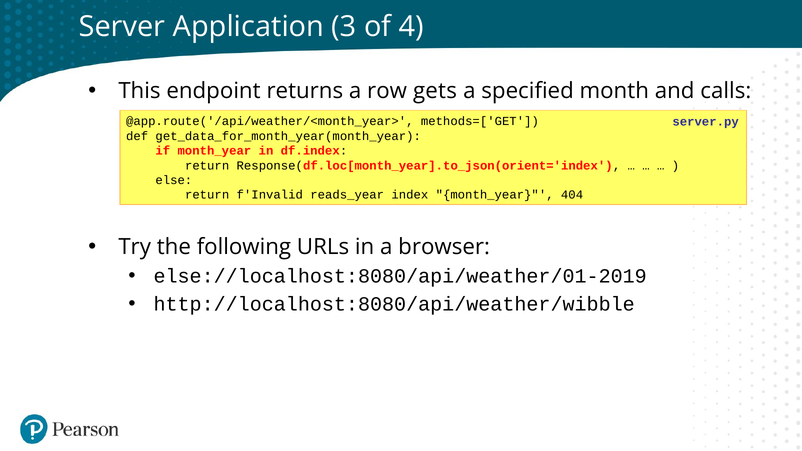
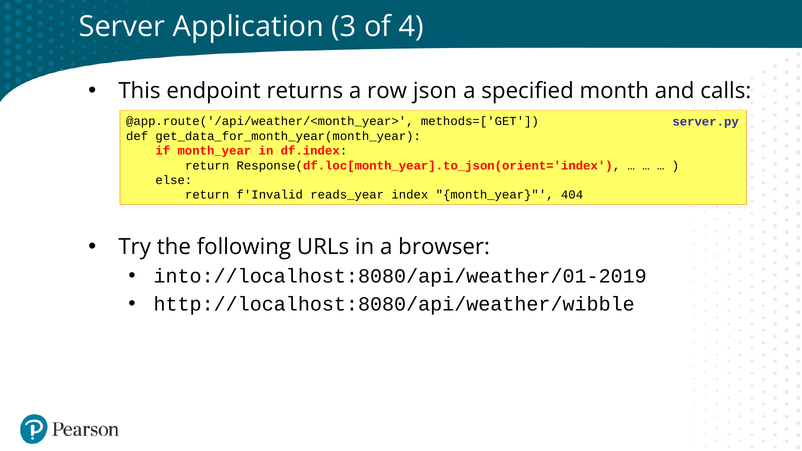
gets: gets -> json
else://localhost:8080/api/weather/01-2019: else://localhost:8080/api/weather/01-2019 -> into://localhost:8080/api/weather/01-2019
